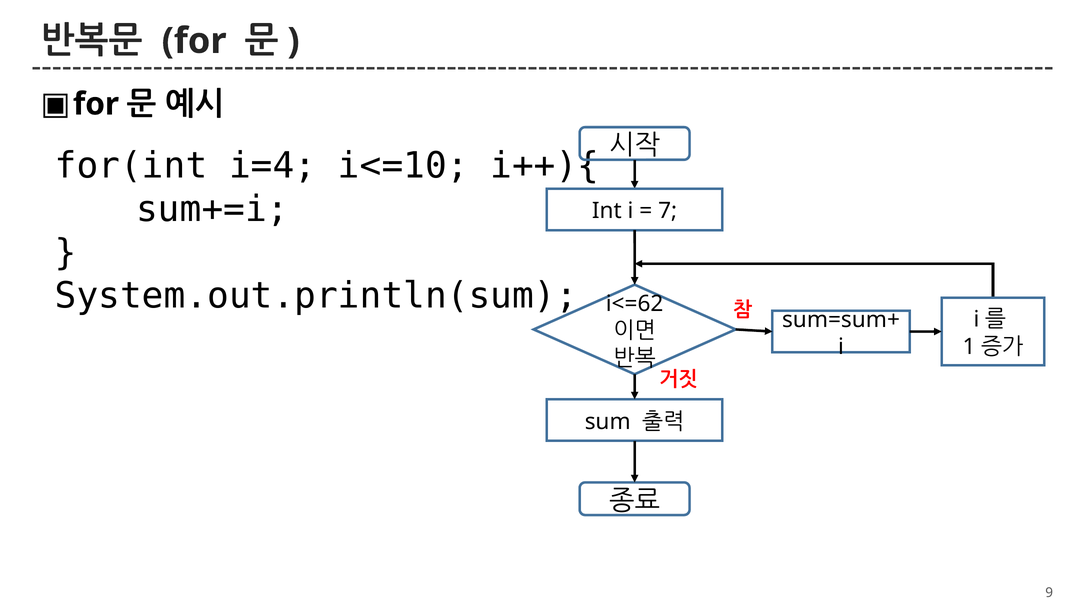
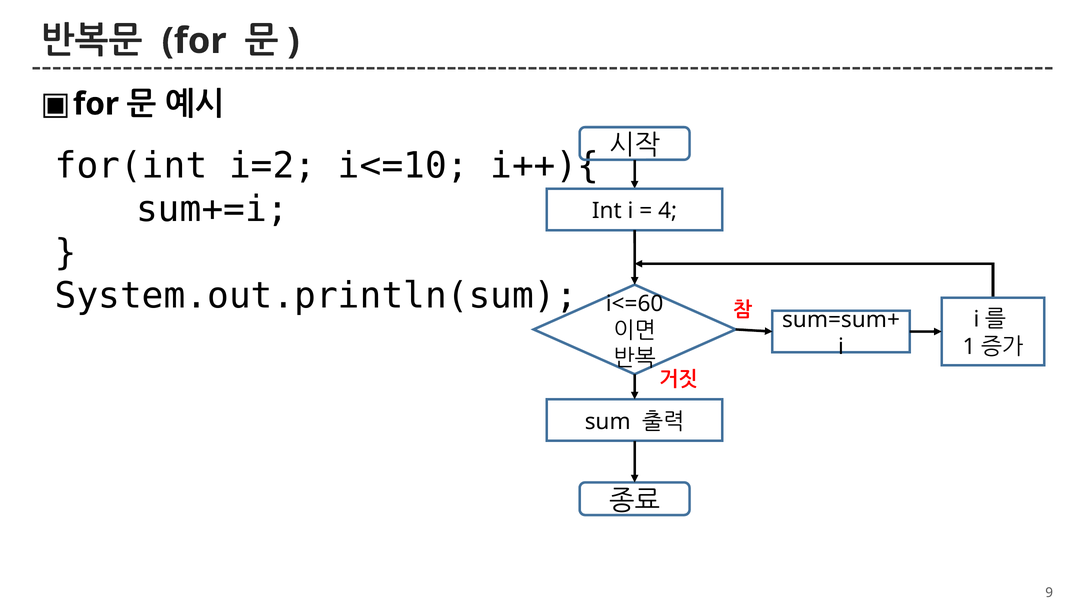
i=4: i=4 -> i=2
7: 7 -> 4
i<=62: i<=62 -> i<=60
